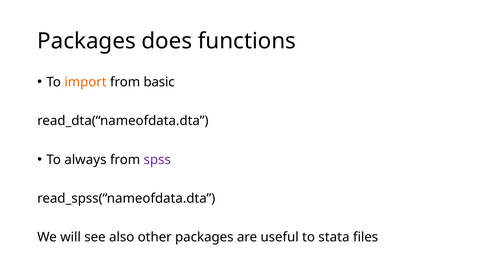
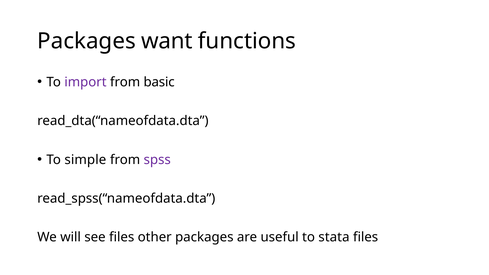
does: does -> want
import colour: orange -> purple
always: always -> simple
see also: also -> files
